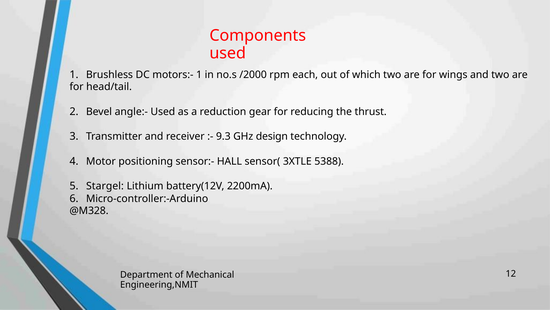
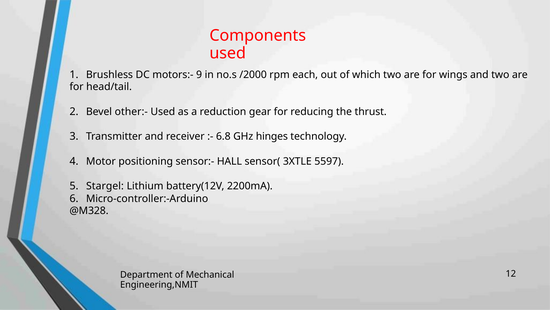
motors:- 1: 1 -> 9
angle:-: angle:- -> other:-
9.3: 9.3 -> 6.8
design: design -> hinges
5388: 5388 -> 5597
